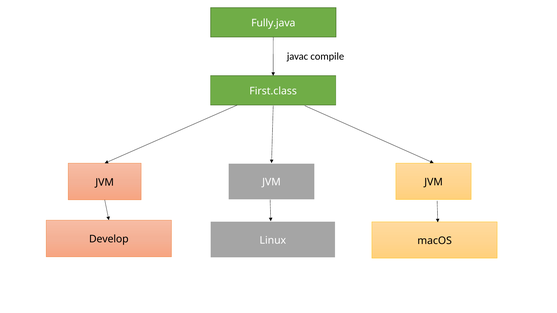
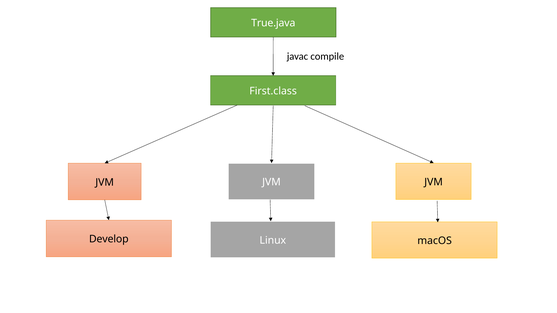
Fully.java: Fully.java -> True.java
